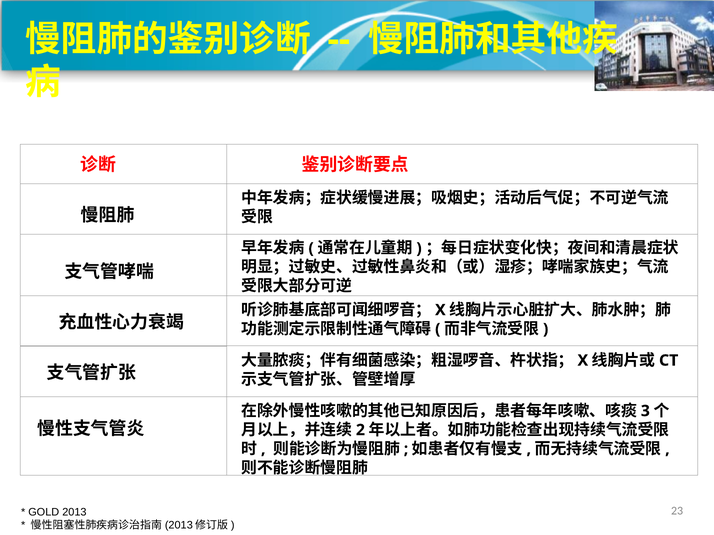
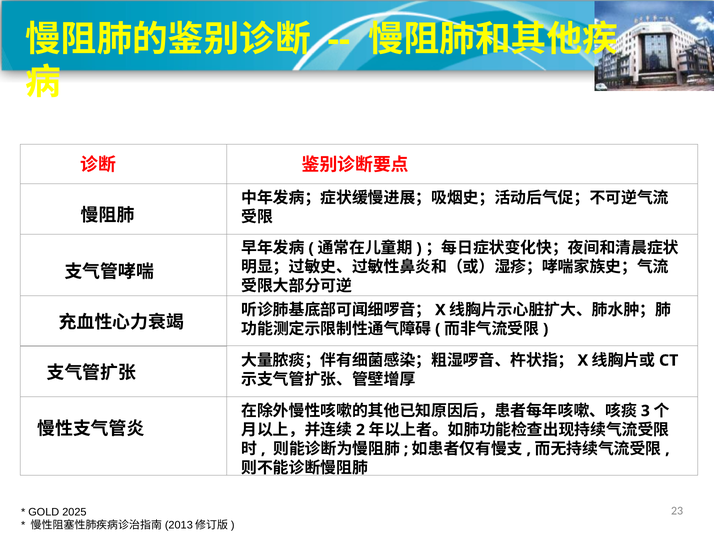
2013: 2013 -> 2025
